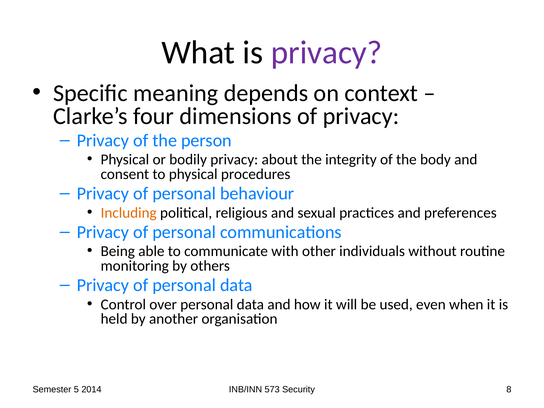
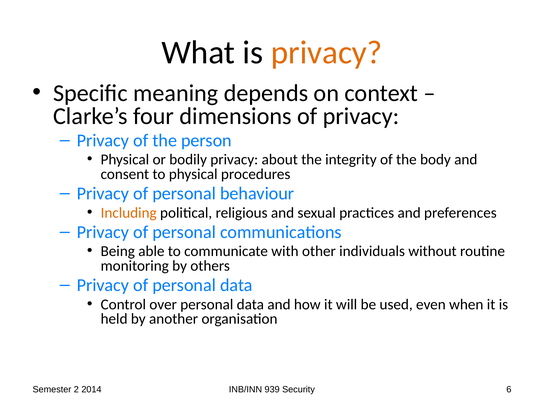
privacy at (327, 53) colour: purple -> orange
5: 5 -> 2
573: 573 -> 939
8: 8 -> 6
